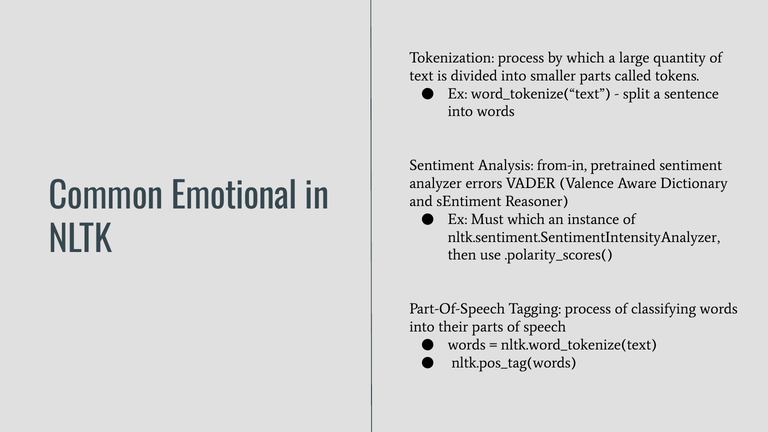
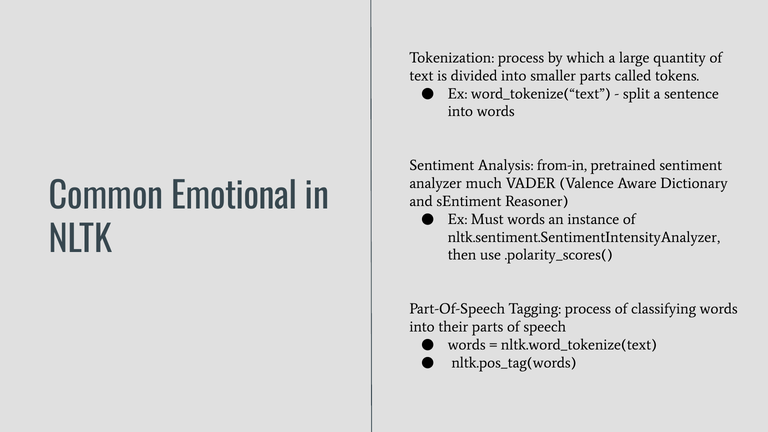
errors: errors -> much
Must which: which -> words
